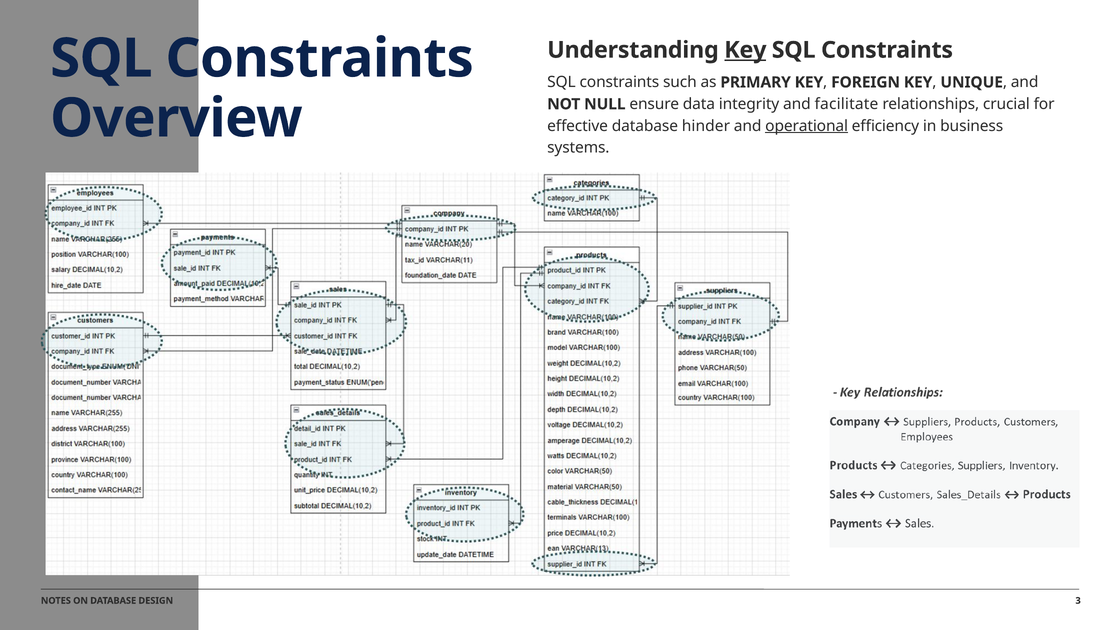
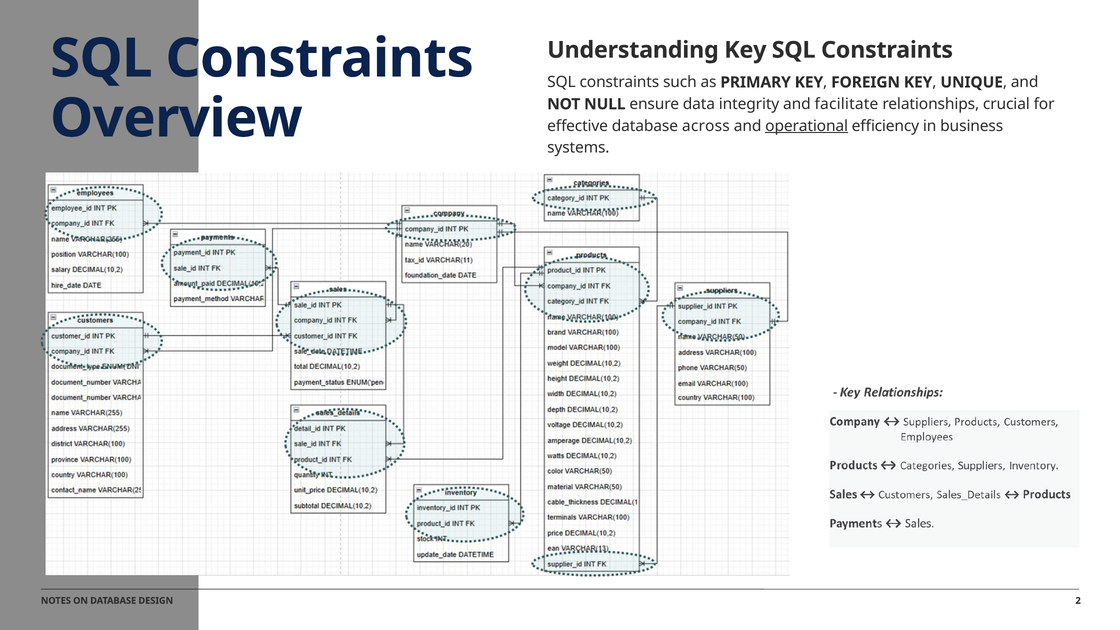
Key at (745, 50) underline: present -> none
hinder: hinder -> across
3: 3 -> 2
